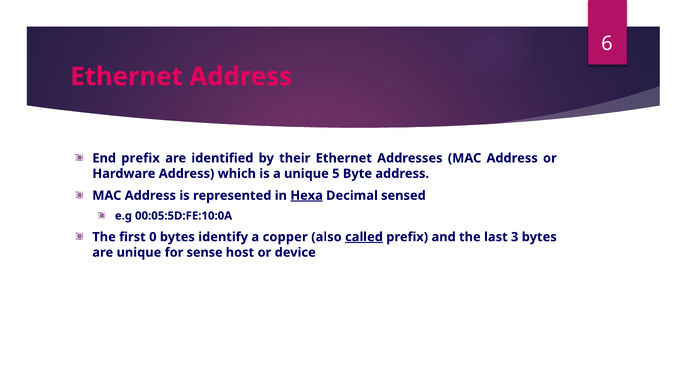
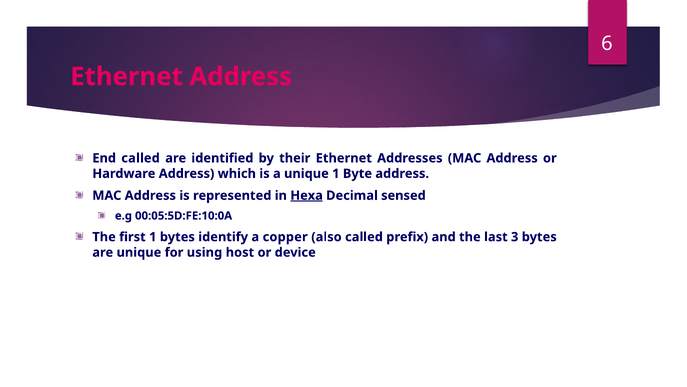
End prefix: prefix -> called
unique 5: 5 -> 1
first 0: 0 -> 1
called at (364, 237) underline: present -> none
sense: sense -> using
